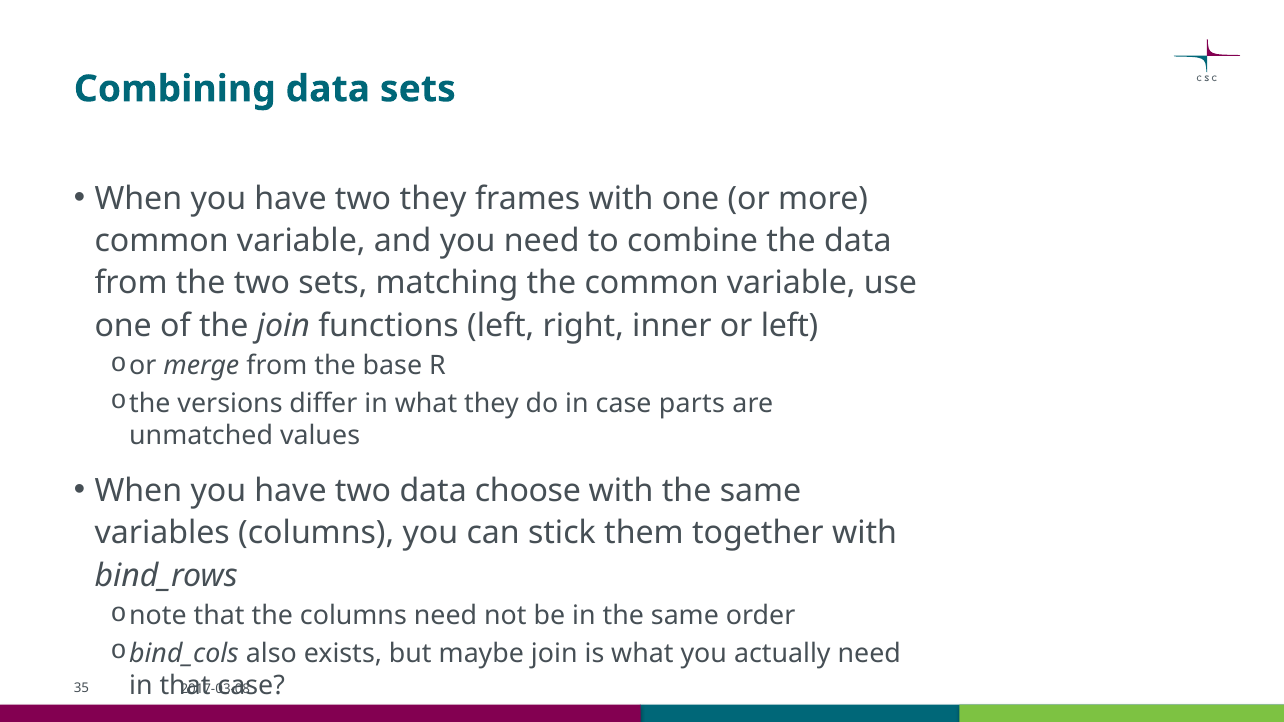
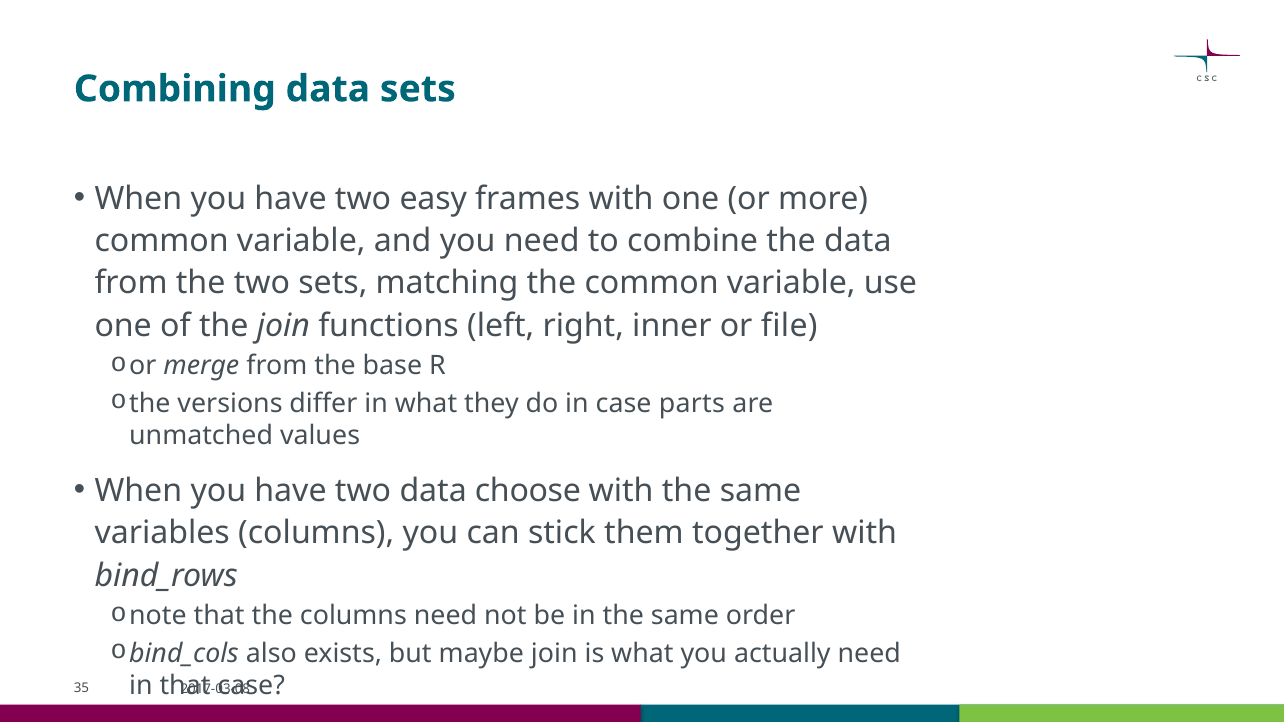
two they: they -> easy
or left: left -> file
